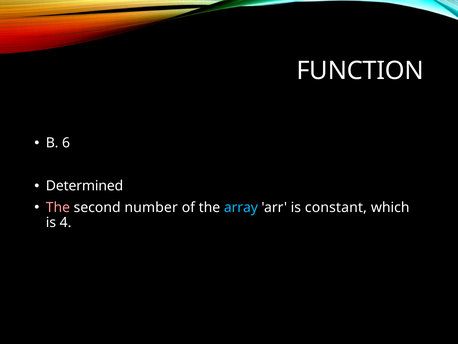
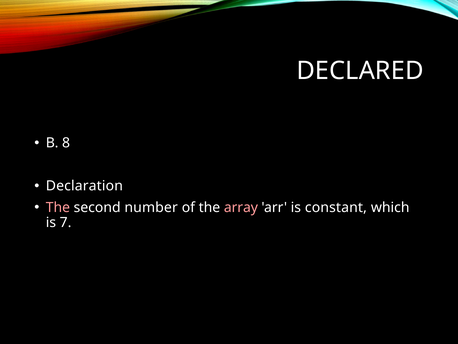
FUNCTION: FUNCTION -> DECLARED
6: 6 -> 8
Determined: Determined -> Declaration
array colour: light blue -> pink
4: 4 -> 7
